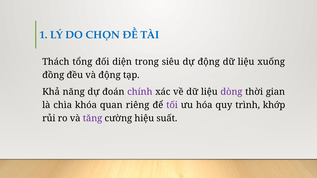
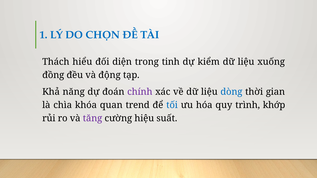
tổng: tổng -> hiểu
siêu: siêu -> tinh
dự động: động -> kiểm
dòng colour: purple -> blue
riêng: riêng -> trend
tối colour: purple -> blue
